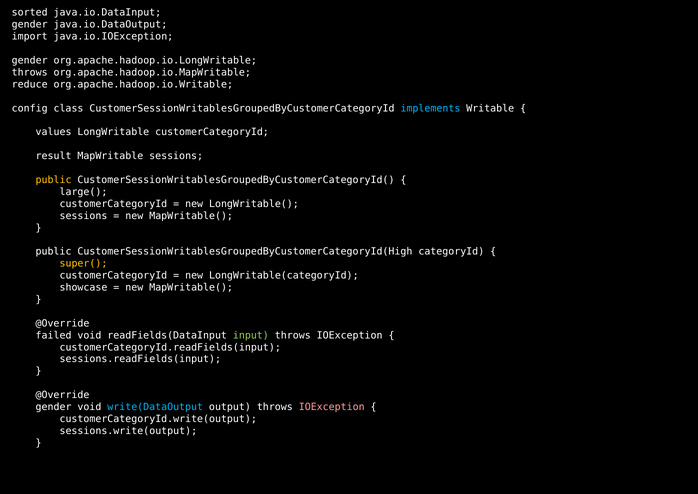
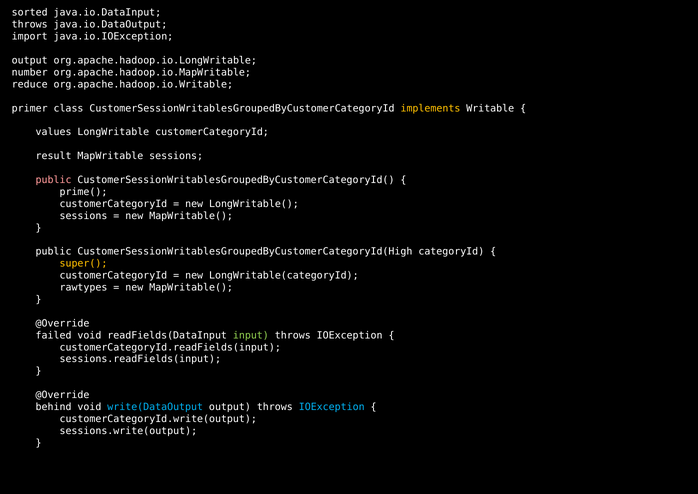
gender at (30, 25): gender -> throws
gender at (30, 60): gender -> output
throws at (30, 72): throws -> number
config: config -> primer
implements colour: light blue -> yellow
public at (54, 180) colour: yellow -> pink
large(: large( -> prime(
showcase: showcase -> rawtypes
gender at (54, 407): gender -> behind
IOException at (332, 407) colour: pink -> light blue
